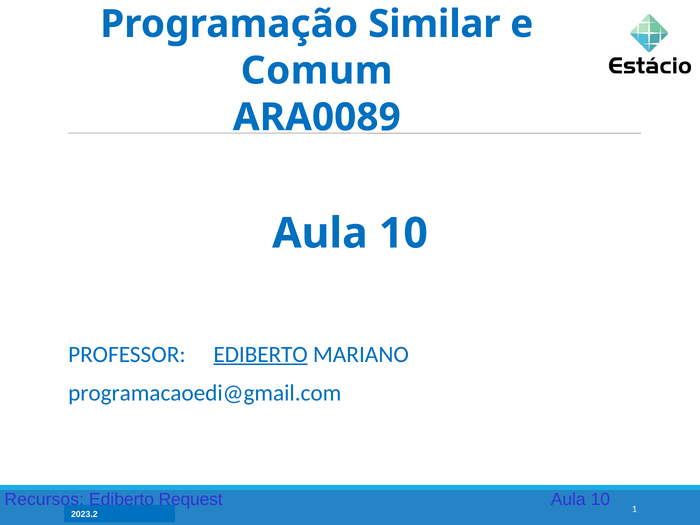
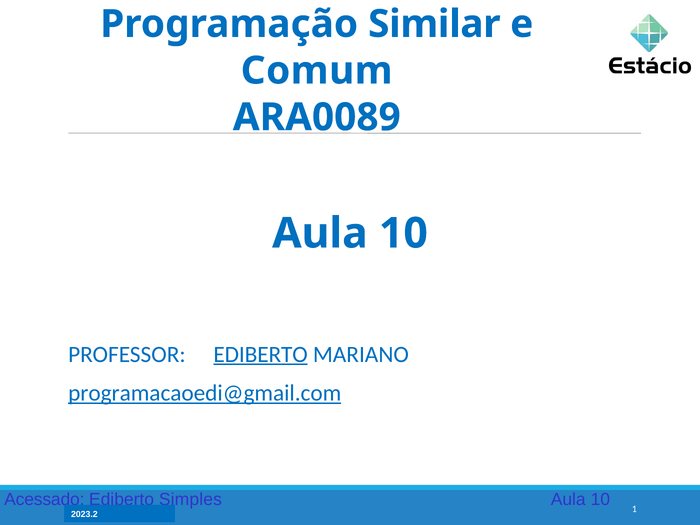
programacaoedi@gmail.com underline: none -> present
Recursos: Recursos -> Acessado
Request: Request -> Simples
